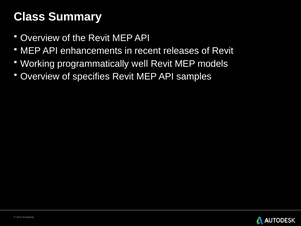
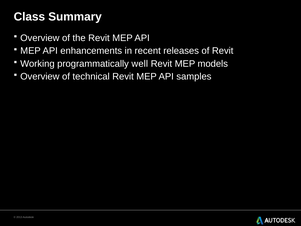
specifies: specifies -> technical
